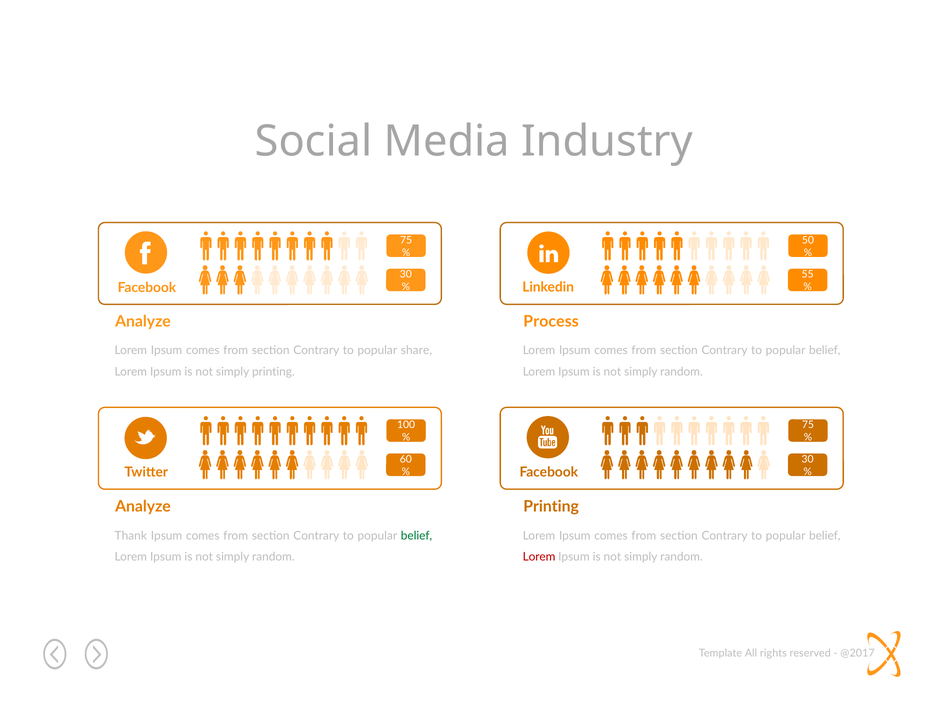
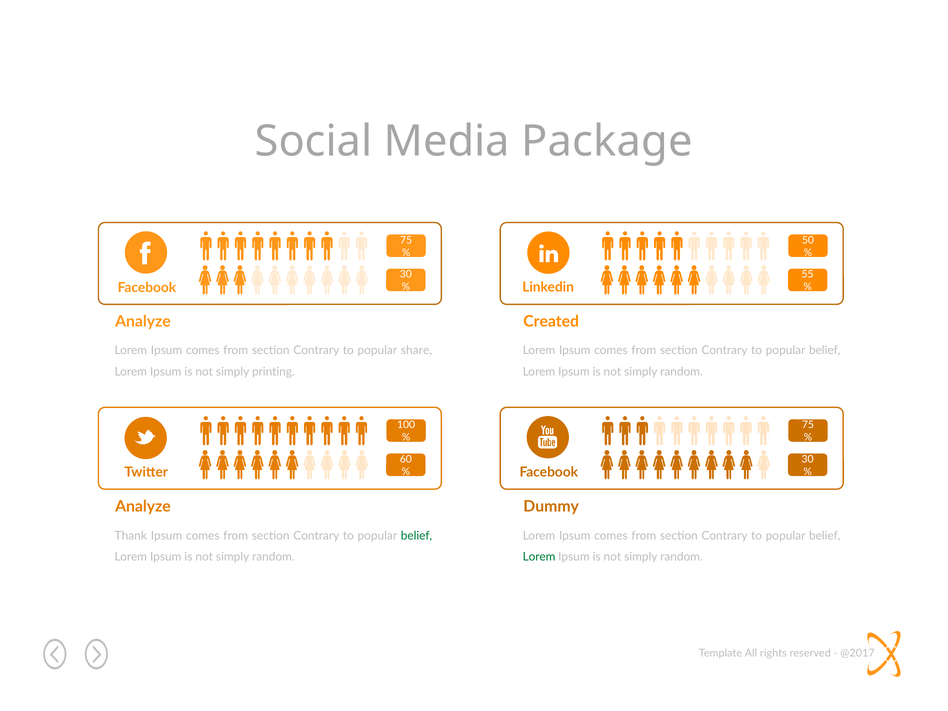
Industry: Industry -> Package
Process: Process -> Created
Printing at (551, 507): Printing -> Dummy
Lorem at (539, 557) colour: red -> green
